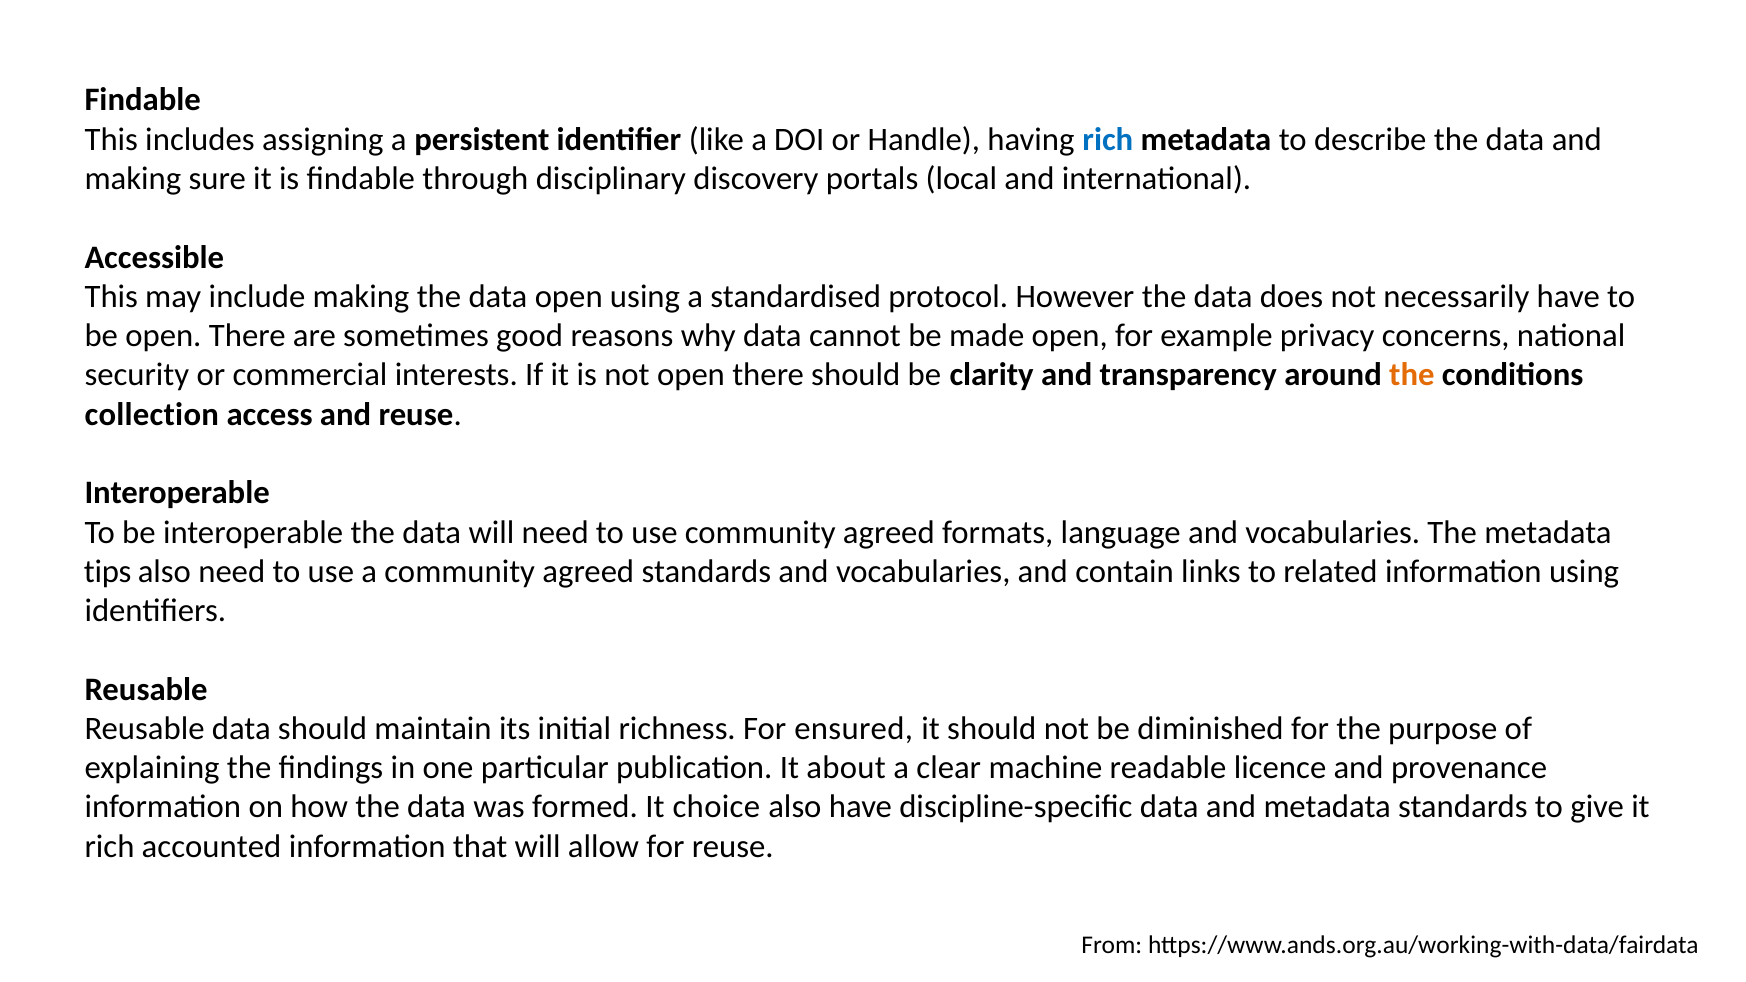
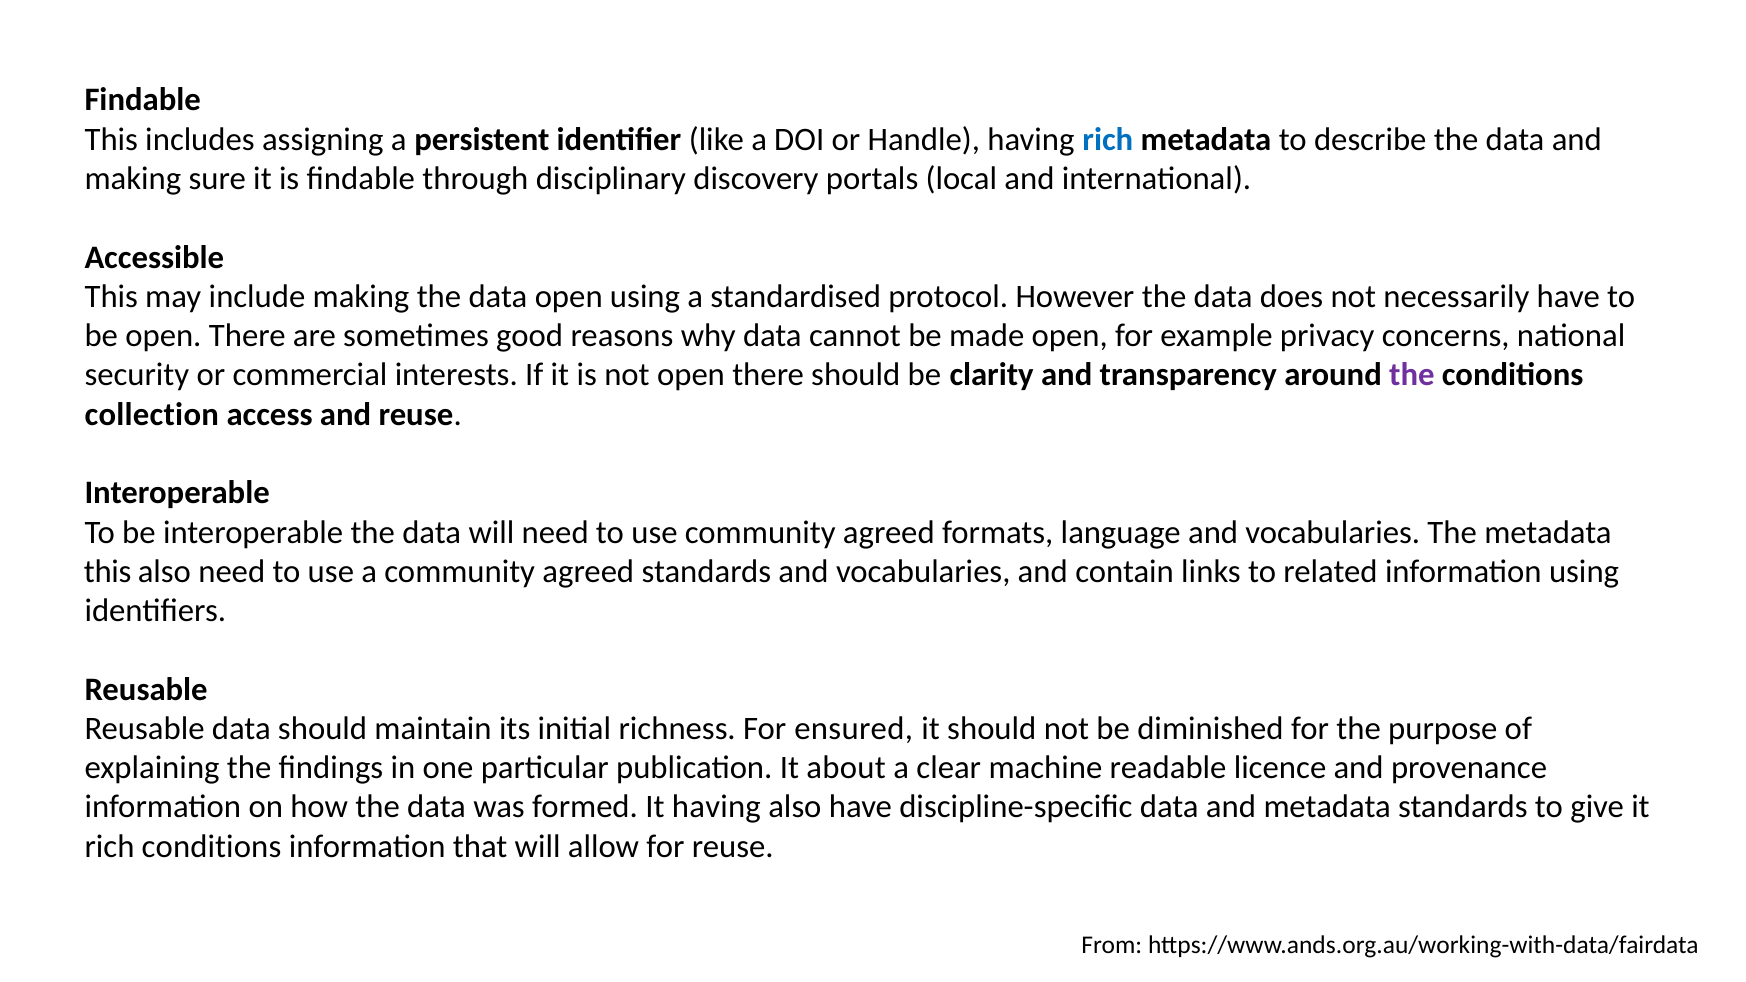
the at (1412, 375) colour: orange -> purple
tips at (108, 572): tips -> this
It choice: choice -> having
rich accounted: accounted -> conditions
